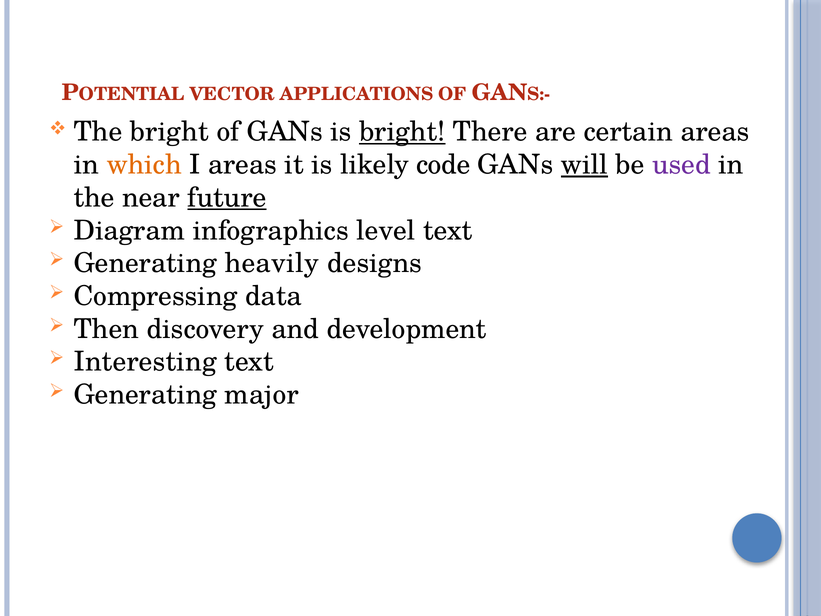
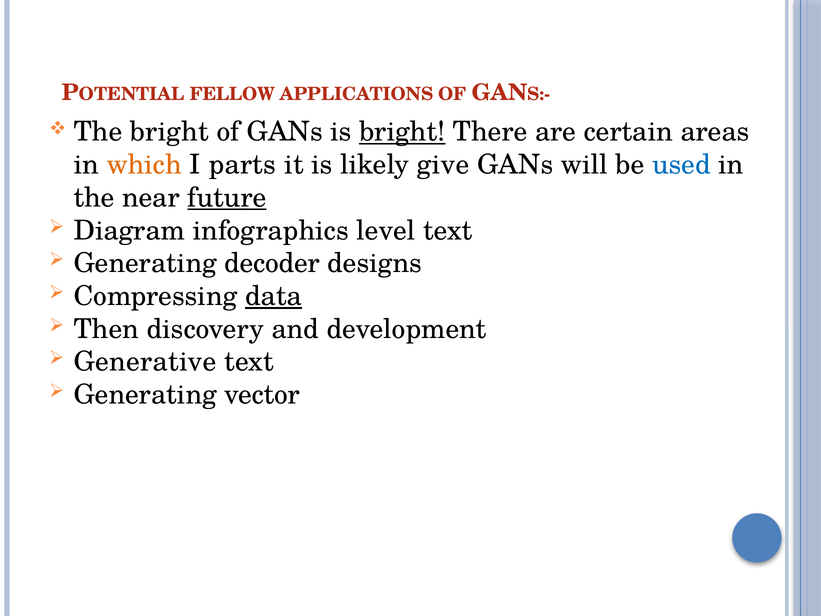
VECTOR: VECTOR -> FELLOW
I areas: areas -> parts
code: code -> give
will underline: present -> none
used colour: purple -> blue
heavily: heavily -> decoder
data underline: none -> present
Interesting: Interesting -> Generative
major: major -> vector
